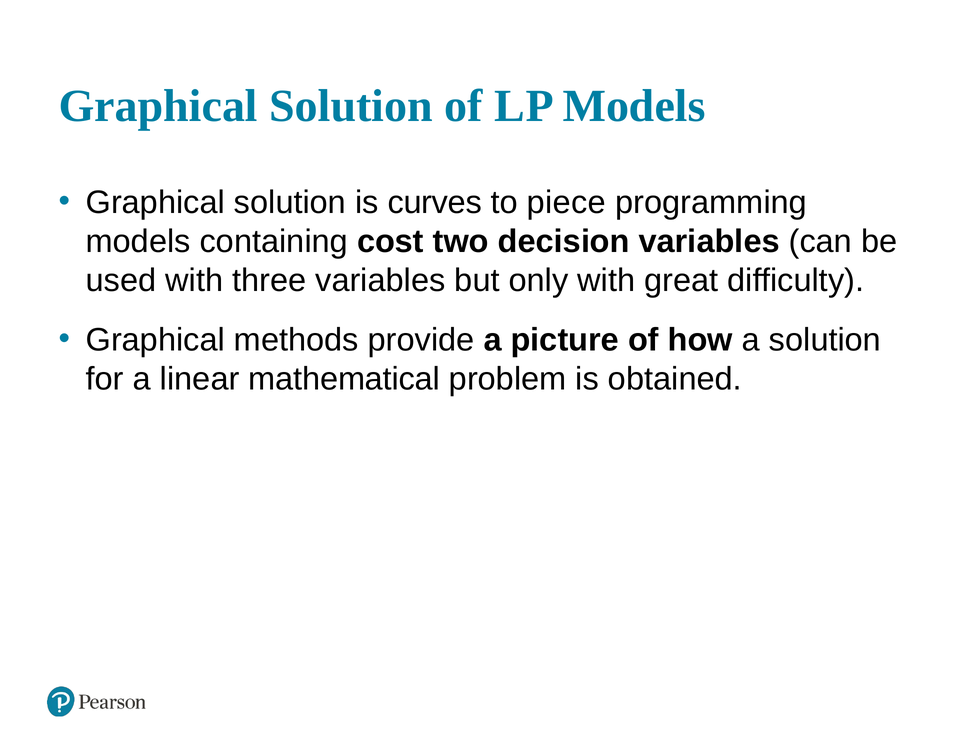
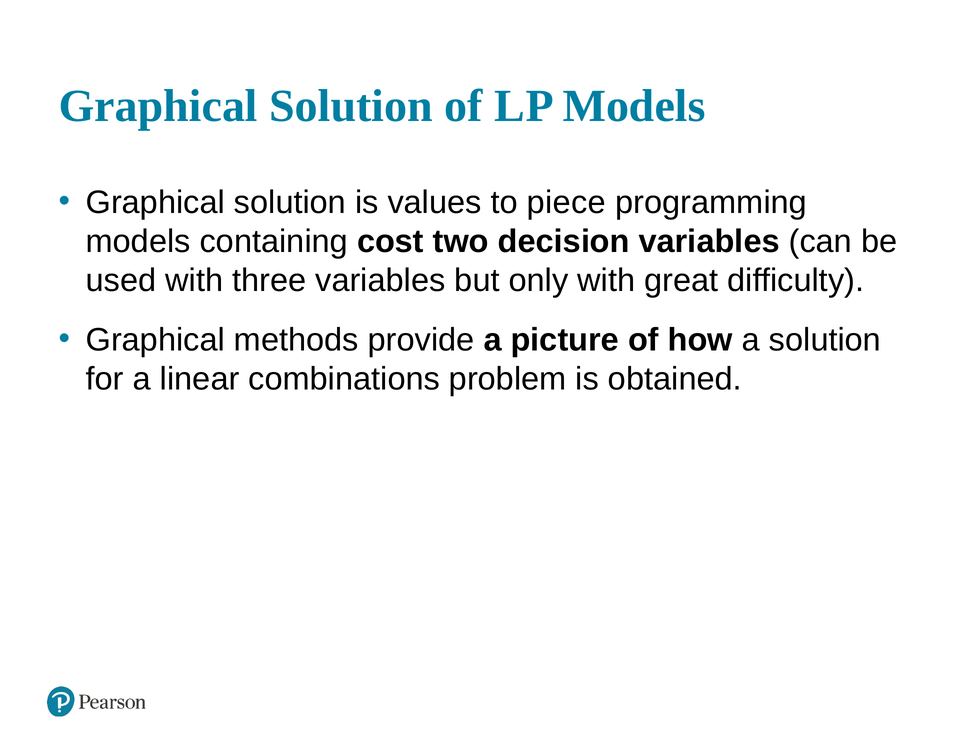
curves: curves -> values
mathematical: mathematical -> combinations
